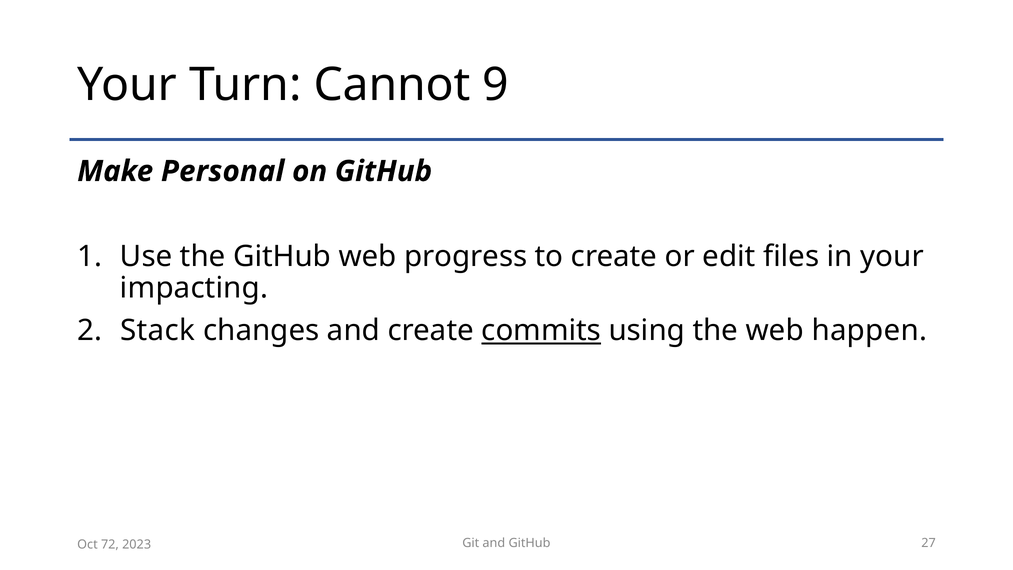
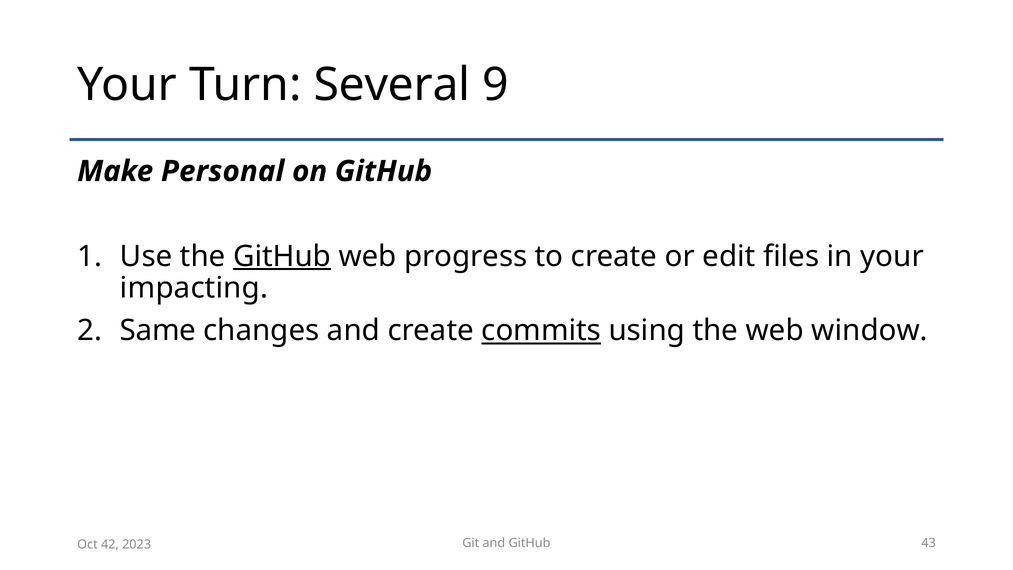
Cannot: Cannot -> Several
GitHub at (282, 256) underline: none -> present
Stack: Stack -> Same
happen: happen -> window
27: 27 -> 43
72: 72 -> 42
